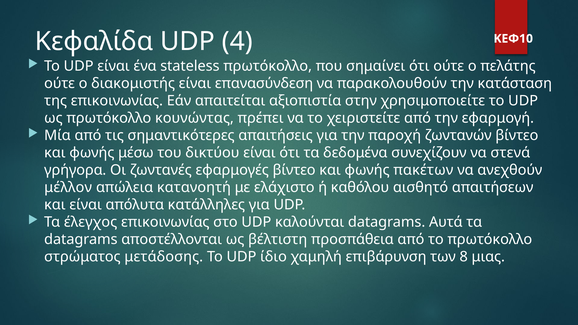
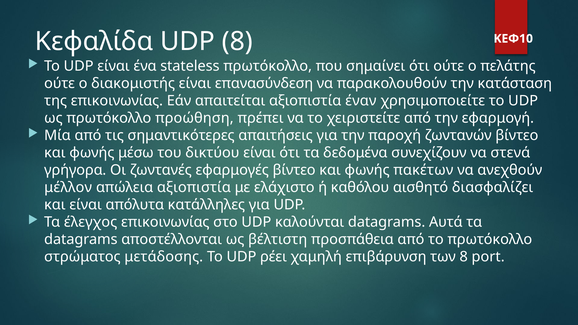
UDP 4: 4 -> 8
στην: στην -> έναν
κουνώντας: κουνώντας -> προώθηση
απώλεια κατανοητή: κατανοητή -> αξιοπιστία
απαιτήσεων: απαιτήσεων -> διασφαλίζει
ίδιο: ίδιο -> ρέει
μιας: μιας -> port
